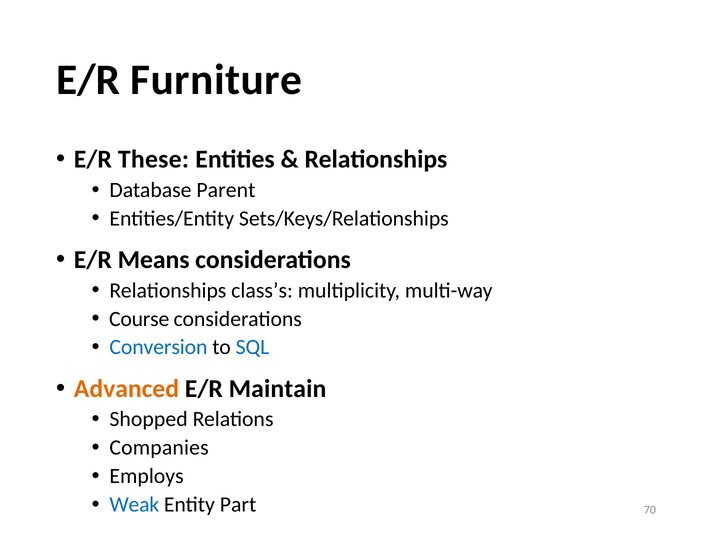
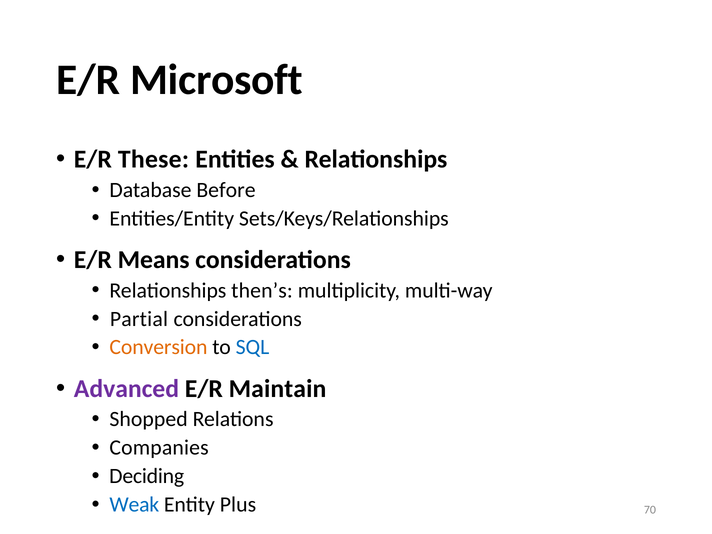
Furniture: Furniture -> Microsoft
Parent: Parent -> Before
class’s: class’s -> then’s
Course: Course -> Partial
Conversion colour: blue -> orange
Advanced colour: orange -> purple
Employs: Employs -> Deciding
Part: Part -> Plus
